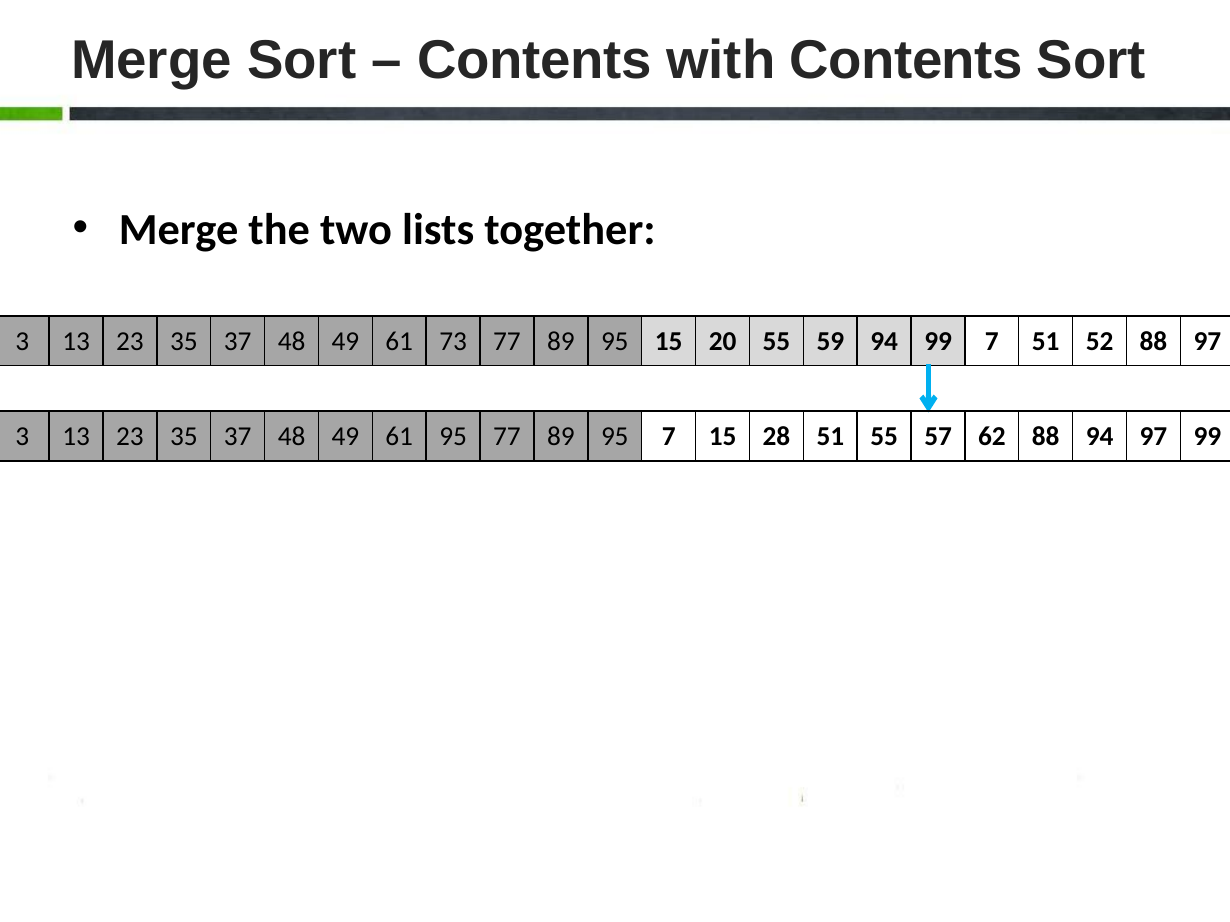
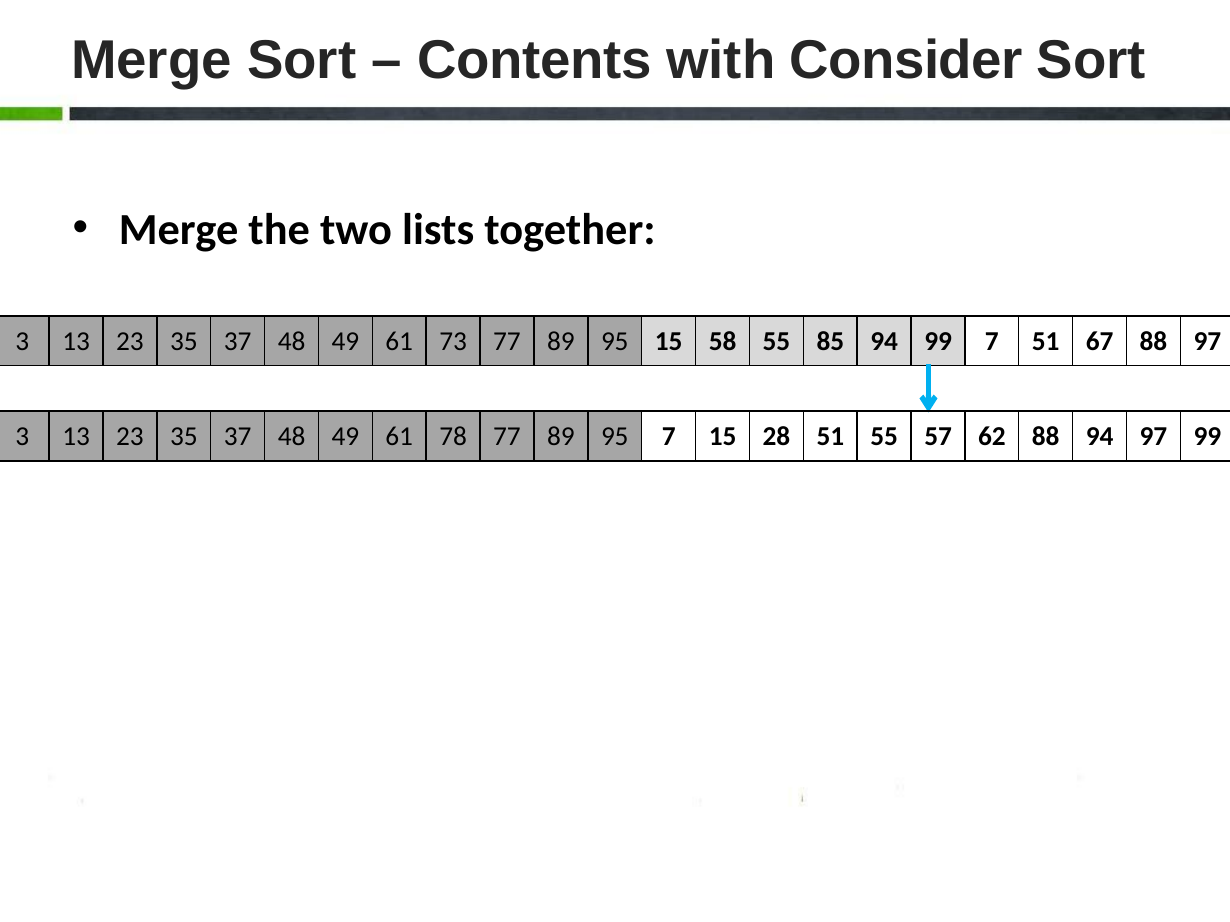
with Contents: Contents -> Consider
20: 20 -> 58
59: 59 -> 85
52: 52 -> 67
61 95: 95 -> 78
